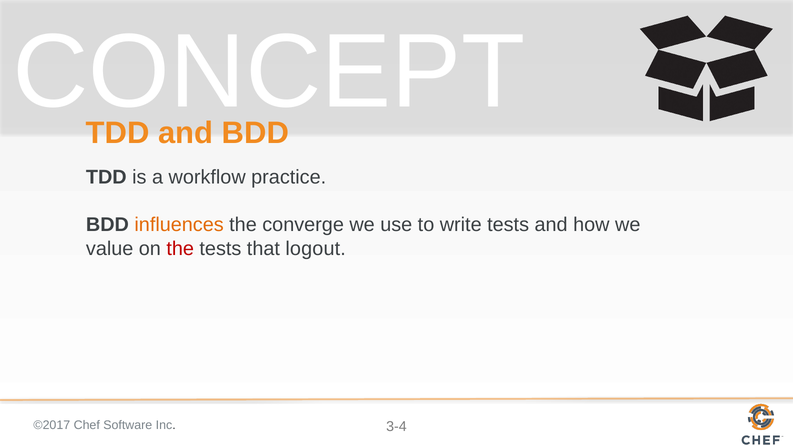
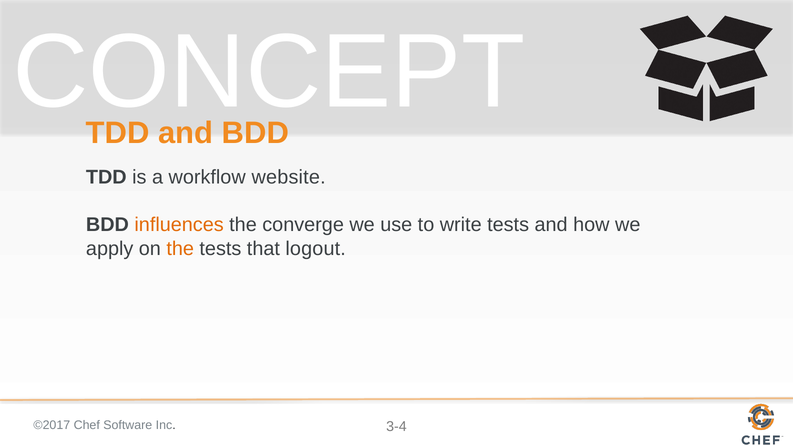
practice: practice -> website
value: value -> apply
the at (180, 249) colour: red -> orange
